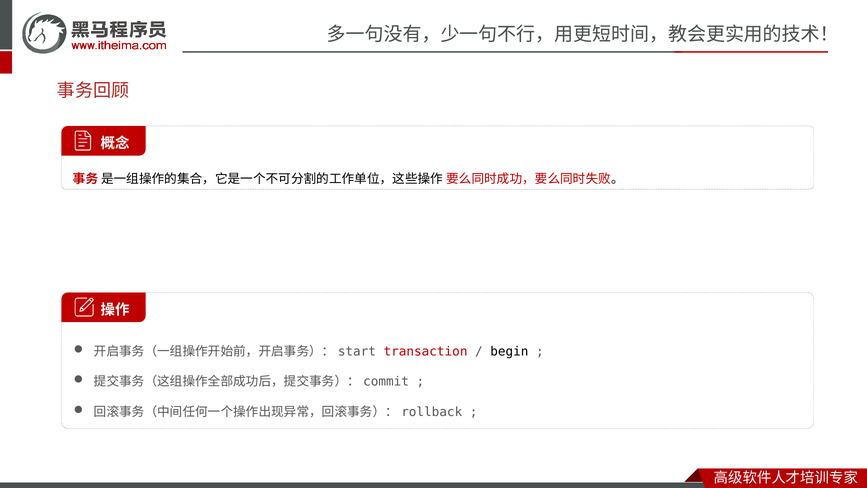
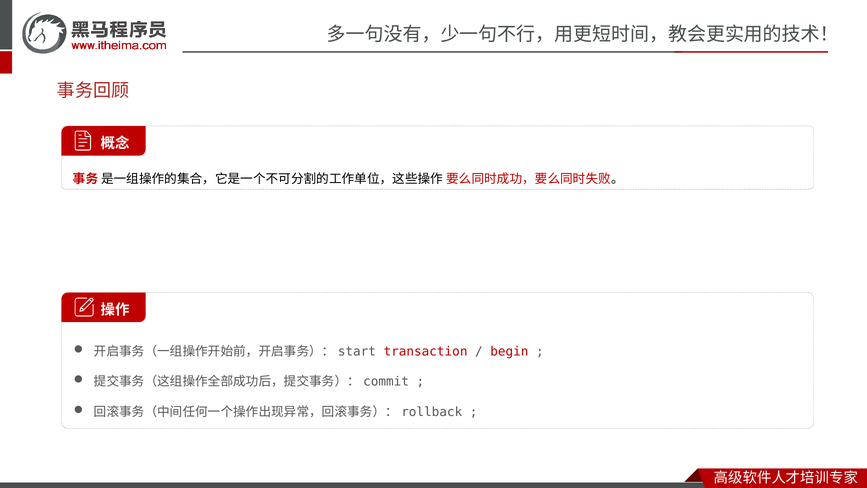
begin colour: black -> red
